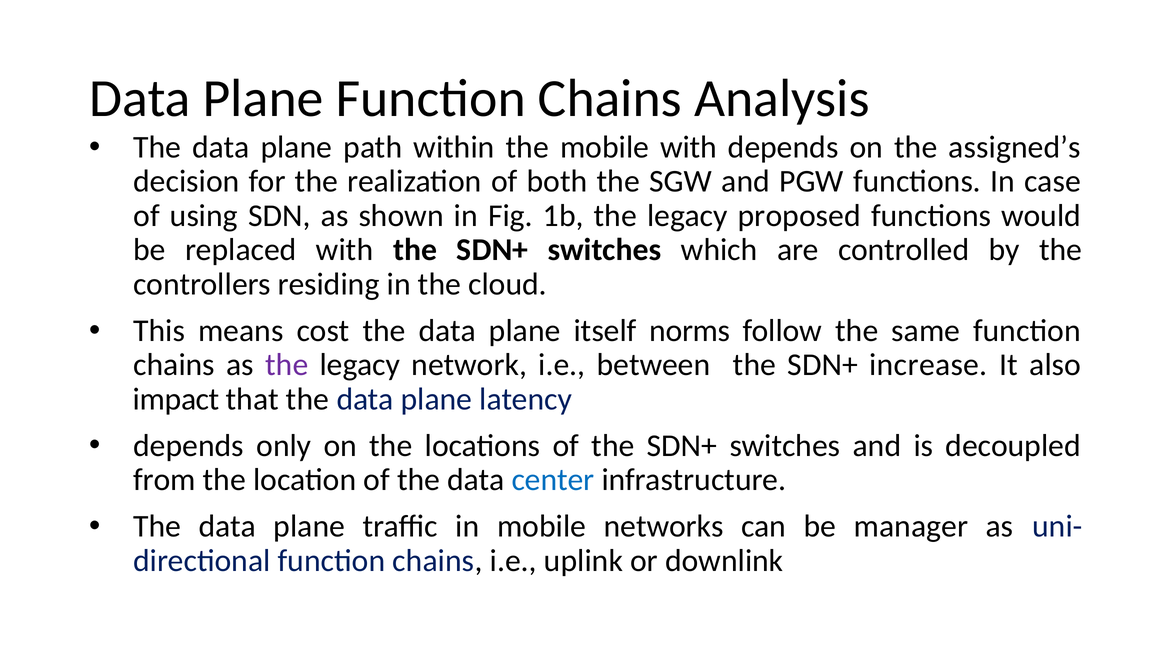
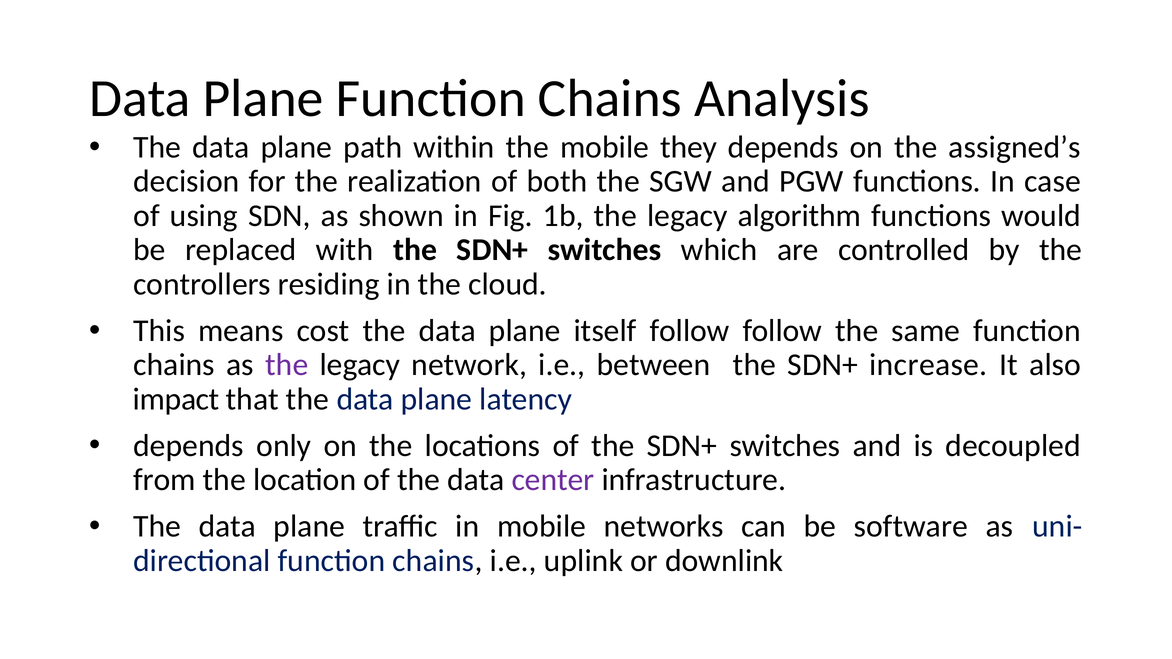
mobile with: with -> they
proposed: proposed -> algorithm
itself norms: norms -> follow
center colour: blue -> purple
manager: manager -> software
